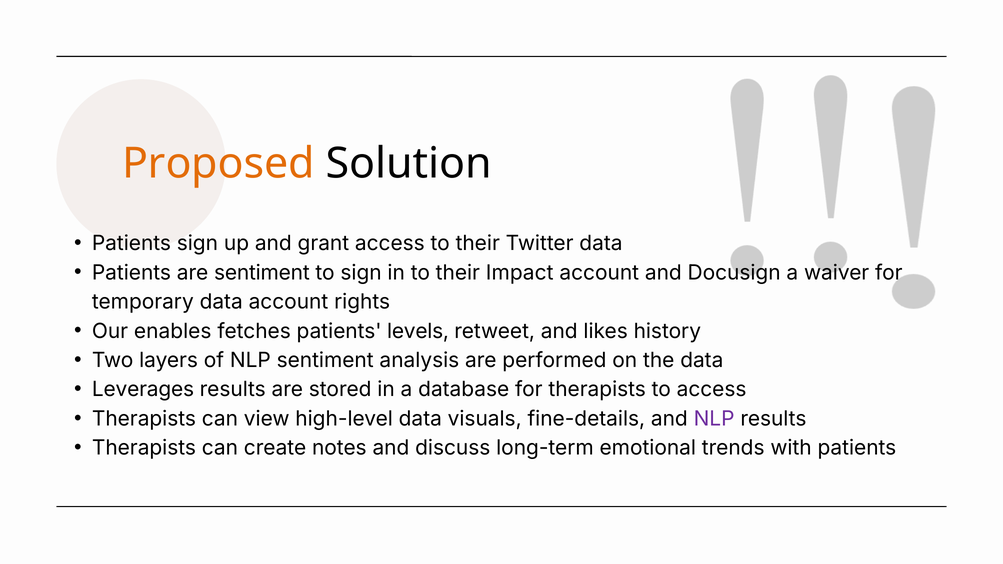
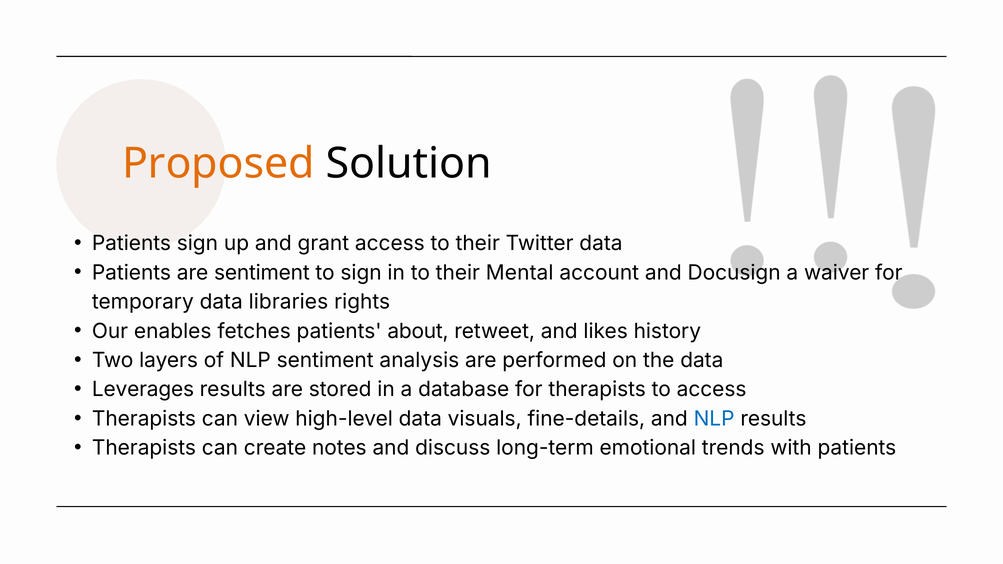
Impact: Impact -> Mental
data account: account -> libraries
levels: levels -> about
NLP at (714, 419) colour: purple -> blue
